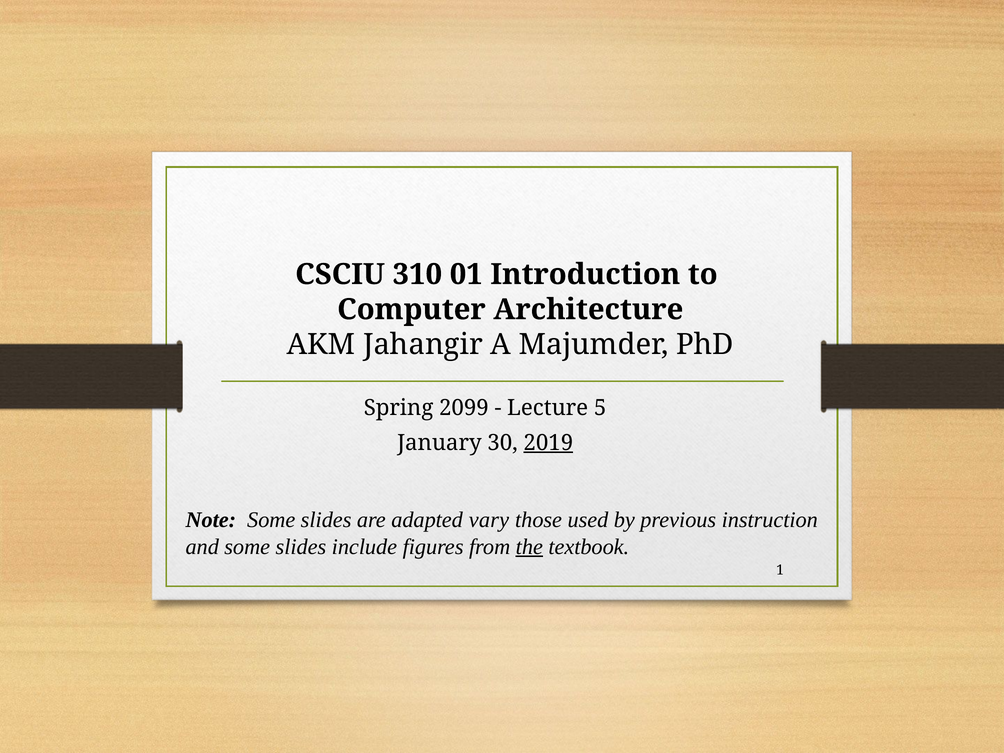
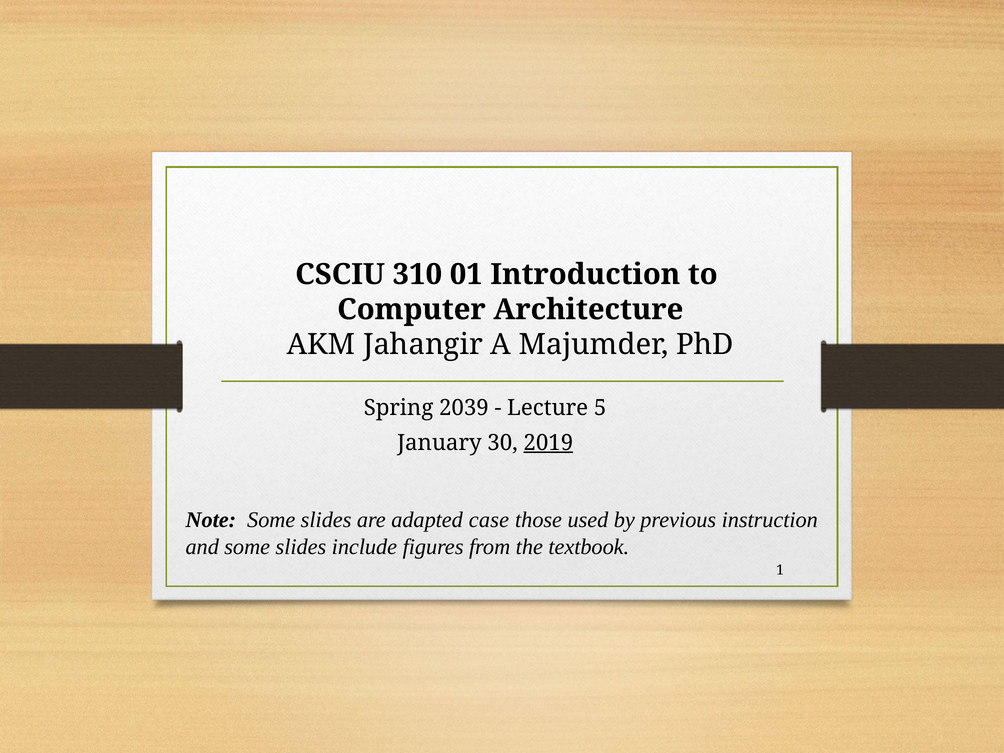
2099: 2099 -> 2039
vary: vary -> case
the underline: present -> none
